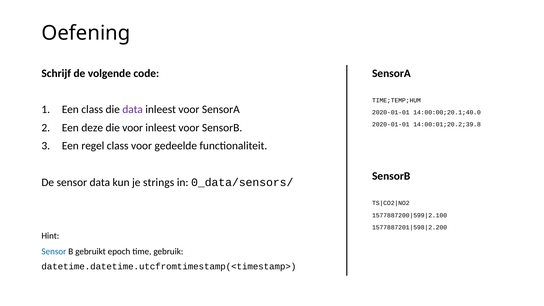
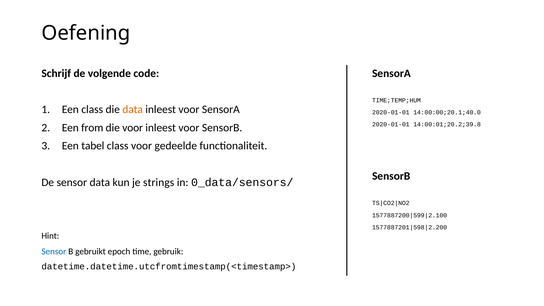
data at (133, 110) colour: purple -> orange
deze: deze -> from
regel: regel -> tabel
